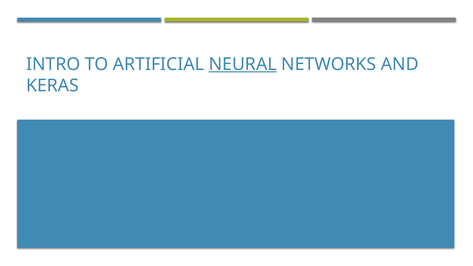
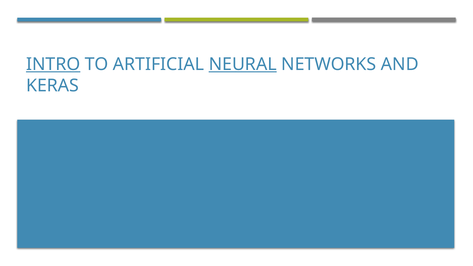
INTRO underline: none -> present
